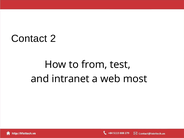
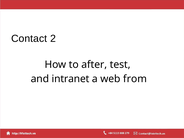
from: from -> after
most: most -> from
